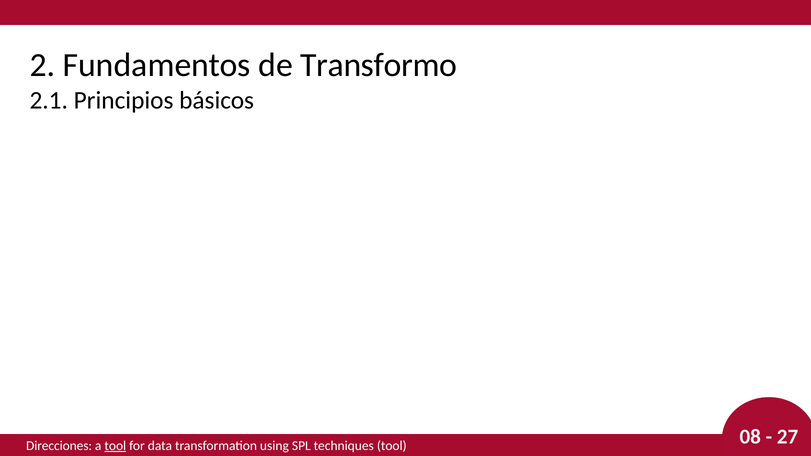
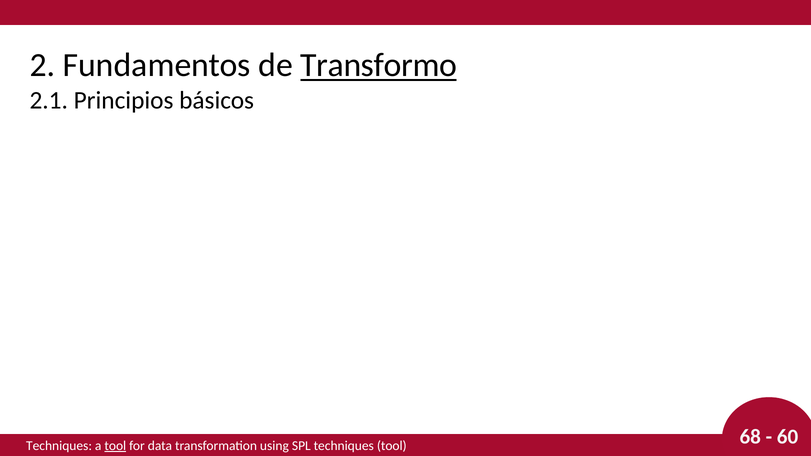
Transformo underline: none -> present
Direcciones at (59, 446): Direcciones -> Techniques
08: 08 -> 68
27: 27 -> 60
